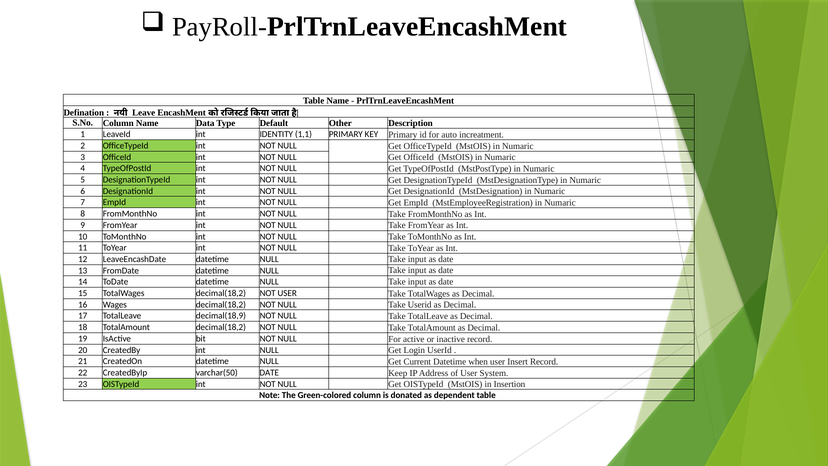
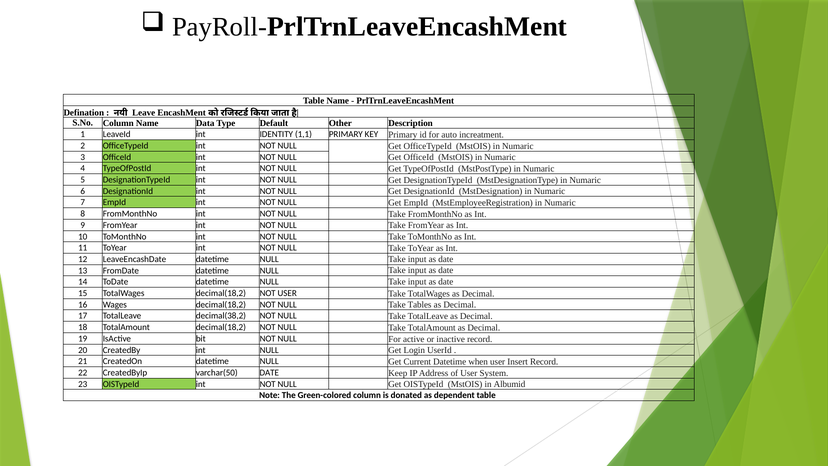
Take Userid: Userid -> Tables
decimal(18,9: decimal(18,9 -> decimal(38,2
Insertion: Insertion -> Albumid
